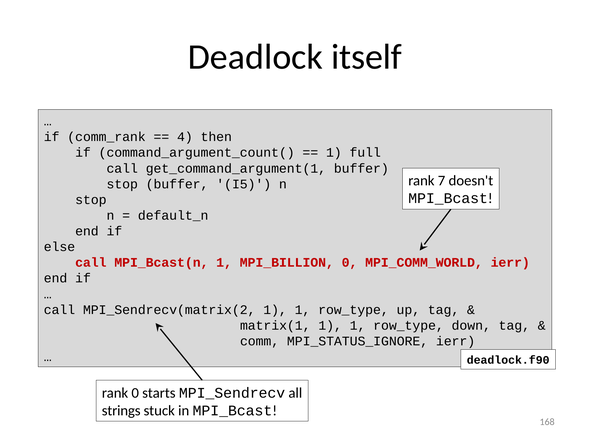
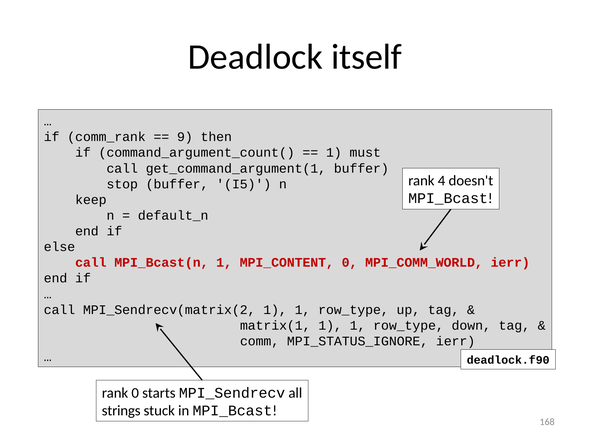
4: 4 -> 9
full: full -> must
7: 7 -> 4
stop at (91, 200): stop -> keep
MPI_BILLION: MPI_BILLION -> MPI_CONTENT
